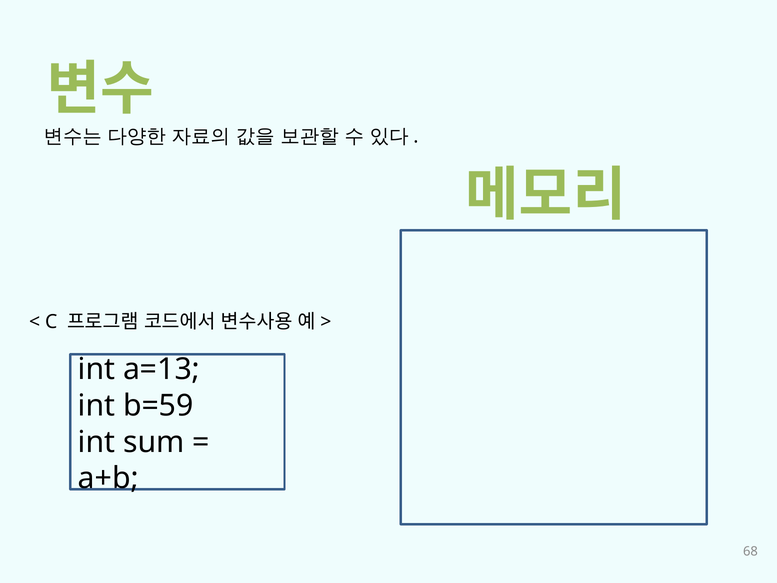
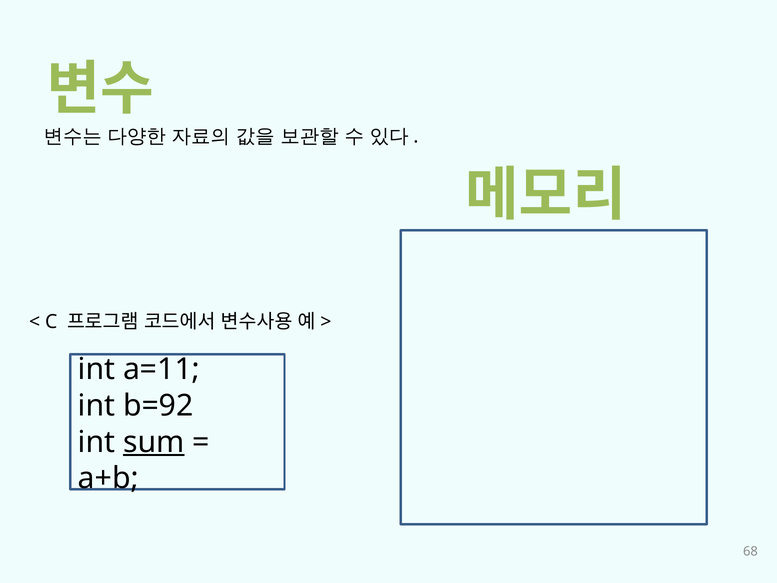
a=13: a=13 -> a=11
b=59: b=59 -> b=92
sum underline: none -> present
